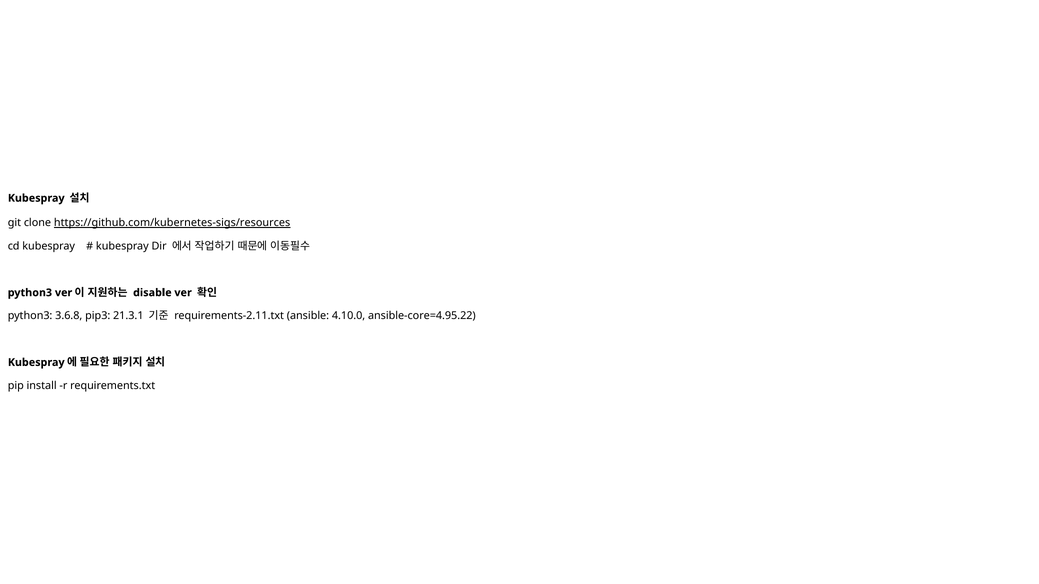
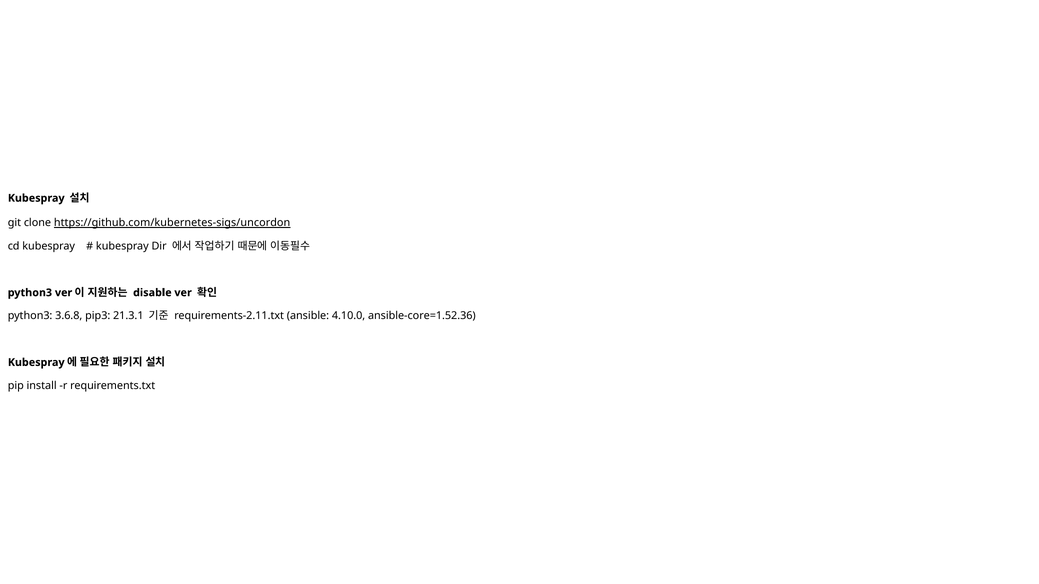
https://github.com/kubernetes-sigs/resources: https://github.com/kubernetes-sigs/resources -> https://github.com/kubernetes-sigs/uncordon
ansible-core=4.95.22: ansible-core=4.95.22 -> ansible-core=1.52.36
